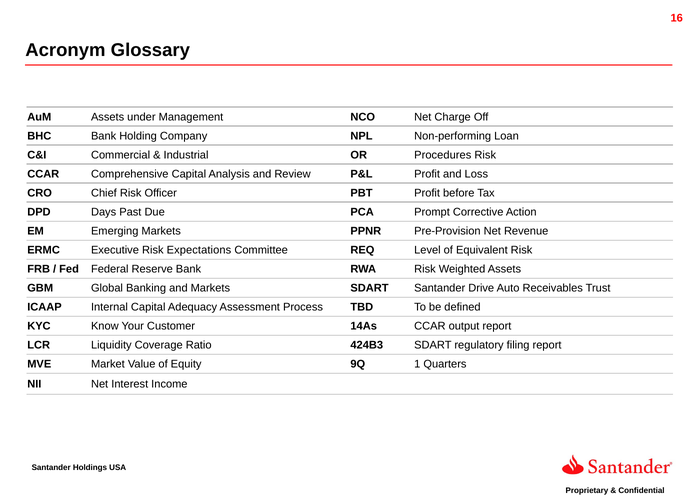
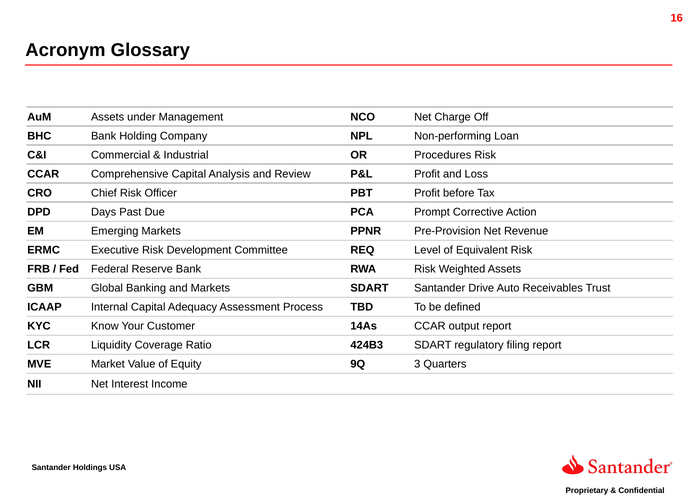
Expectations: Expectations -> Development
1: 1 -> 3
